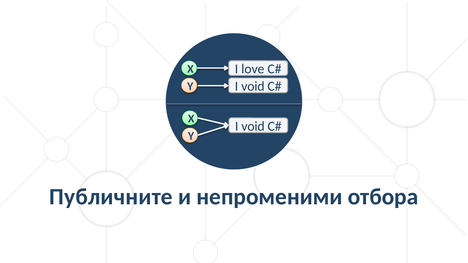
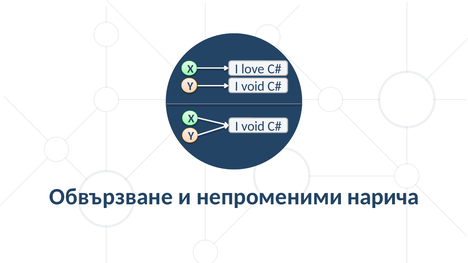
Публичните: Публичните -> Обвързване
отбора: отбора -> нарича
